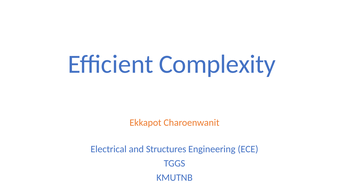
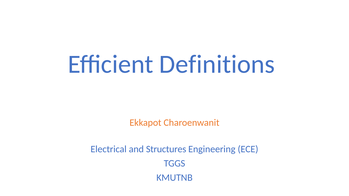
Complexity: Complexity -> Definitions
